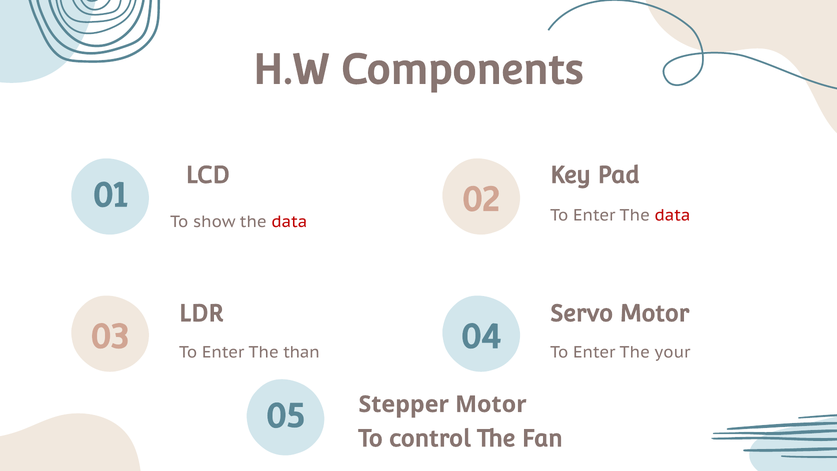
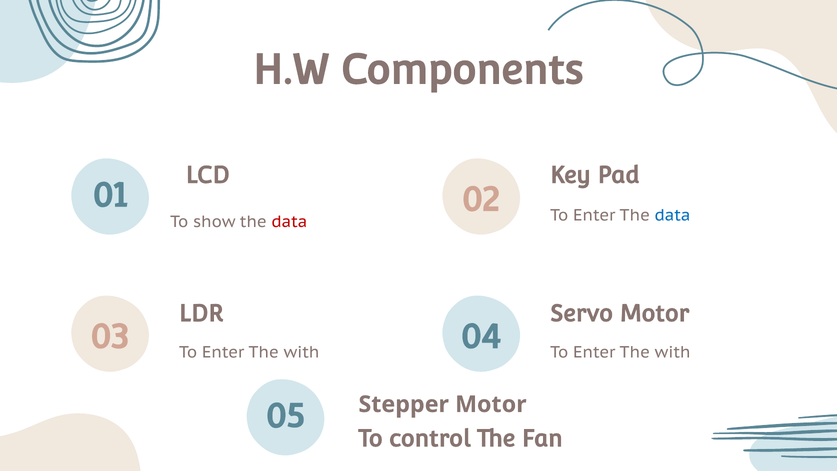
data at (673, 215) colour: red -> blue
than at (301, 352): than -> with
your at (673, 352): your -> with
